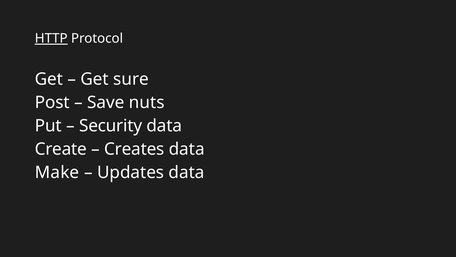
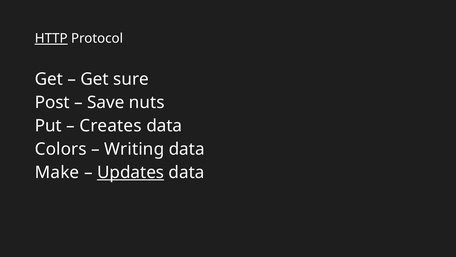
Security: Security -> Creates
Create: Create -> Colors
Creates: Creates -> Writing
Updates underline: none -> present
